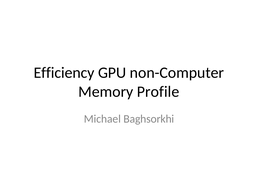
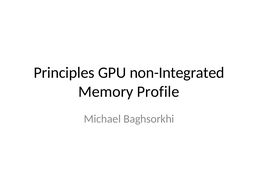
Efficiency: Efficiency -> Principles
non-Computer: non-Computer -> non-Integrated
